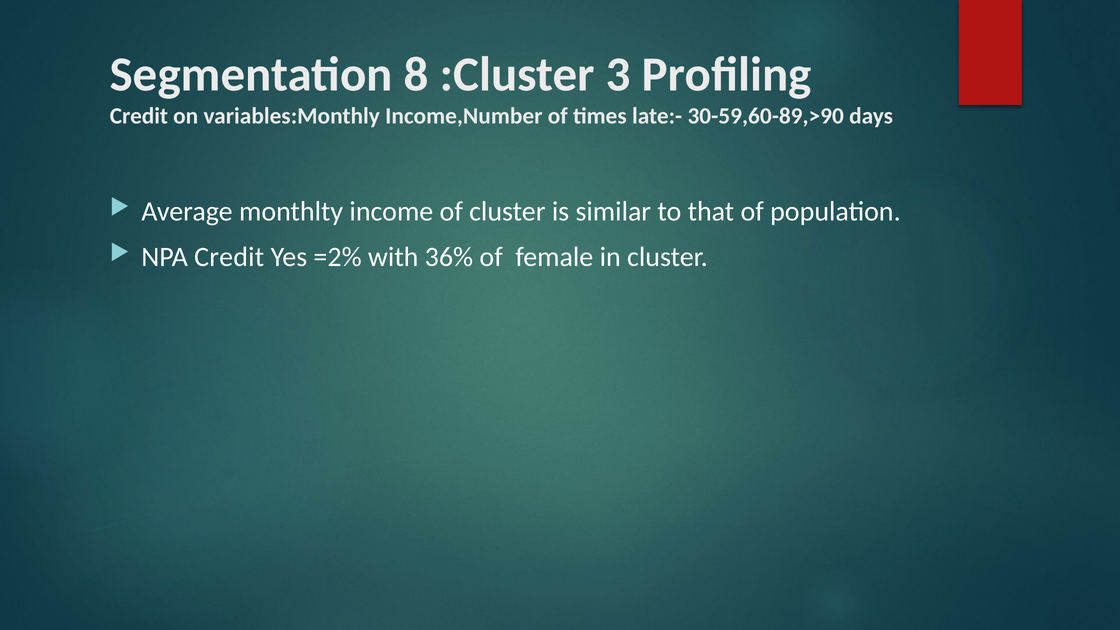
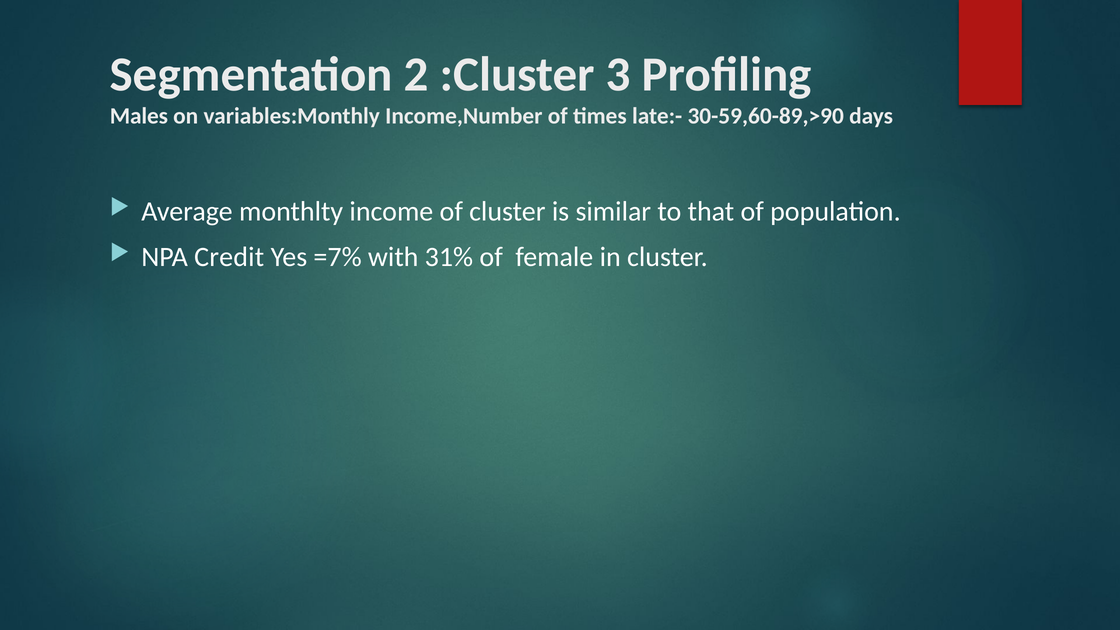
8: 8 -> 2
Credit at (139, 116): Credit -> Males
=2%: =2% -> =7%
36%: 36% -> 31%
